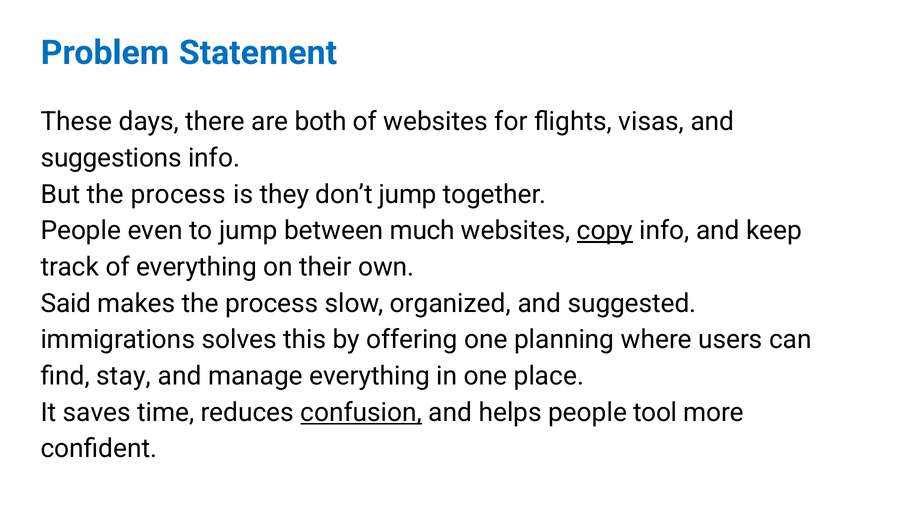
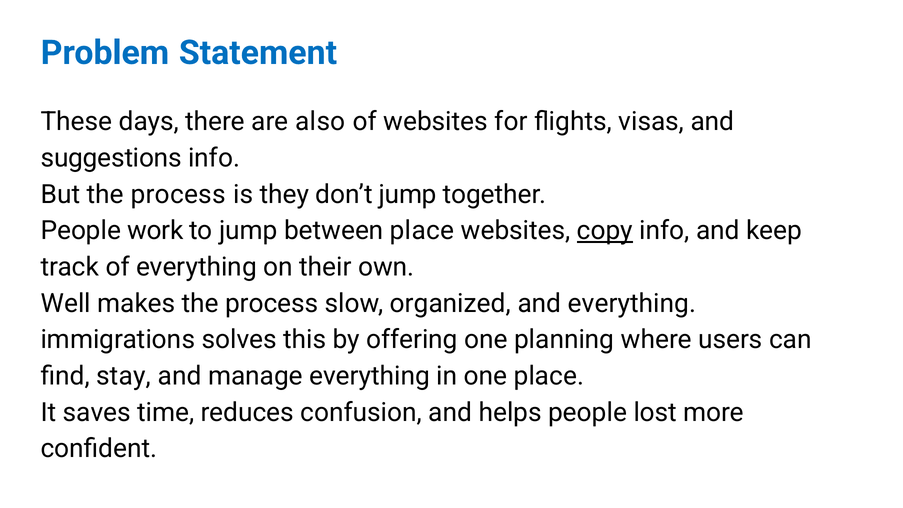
both: both -> also
even: even -> work
between much: much -> place
Said: Said -> Well
and suggested: suggested -> everything
confusion underline: present -> none
tool: tool -> lost
